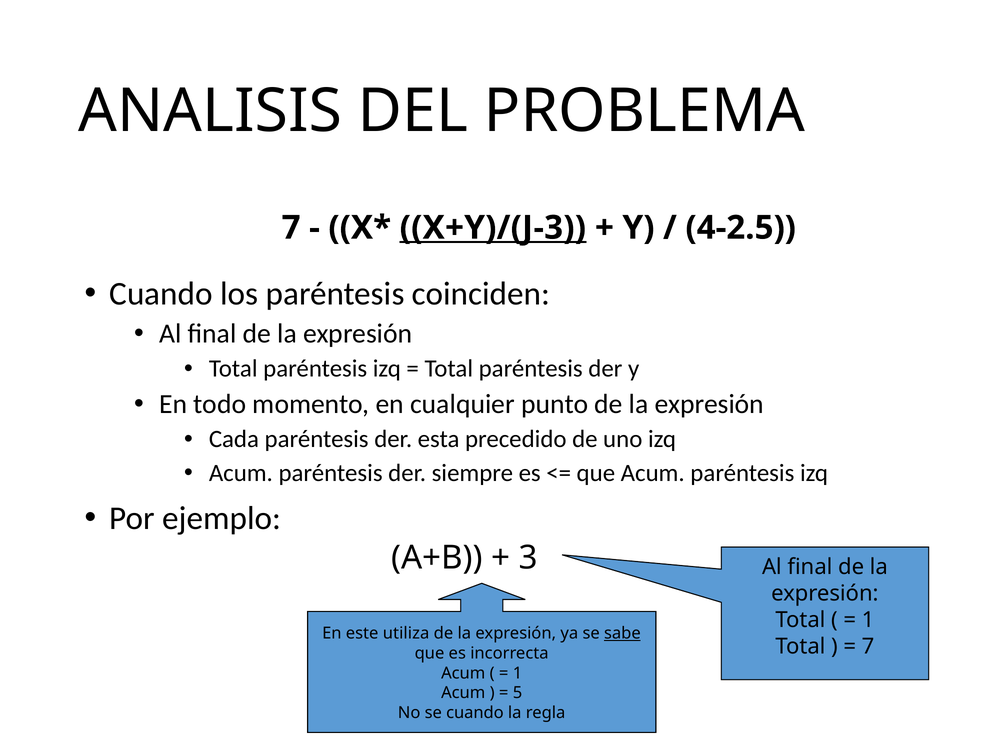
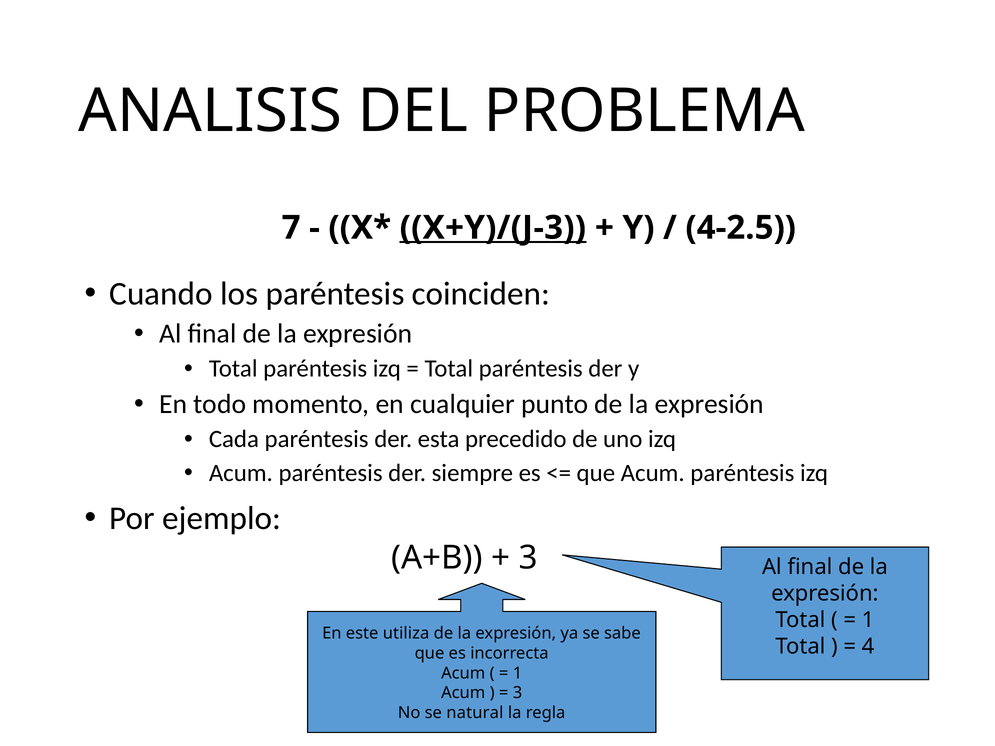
sabe underline: present -> none
7 at (868, 647): 7 -> 4
5 at (517, 693): 5 -> 3
se cuando: cuando -> natural
